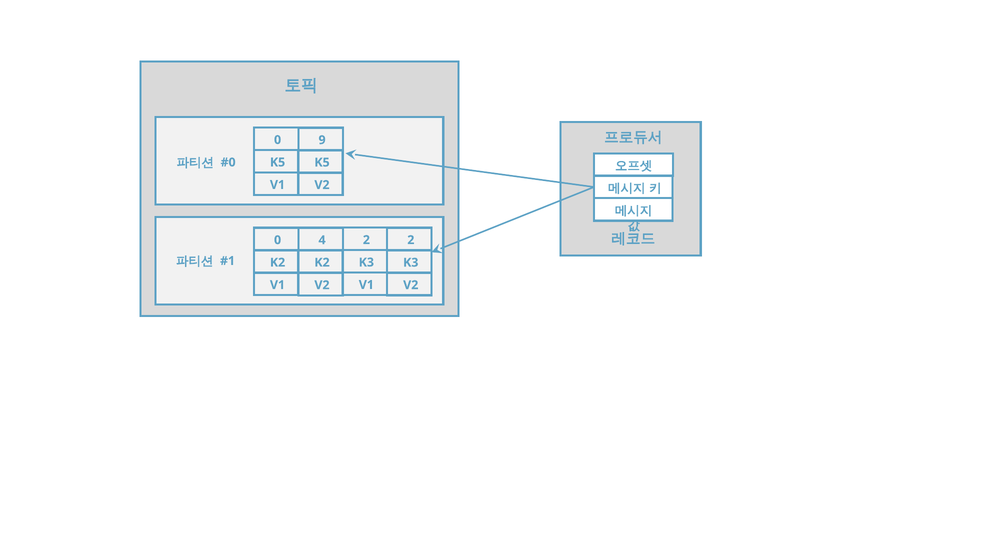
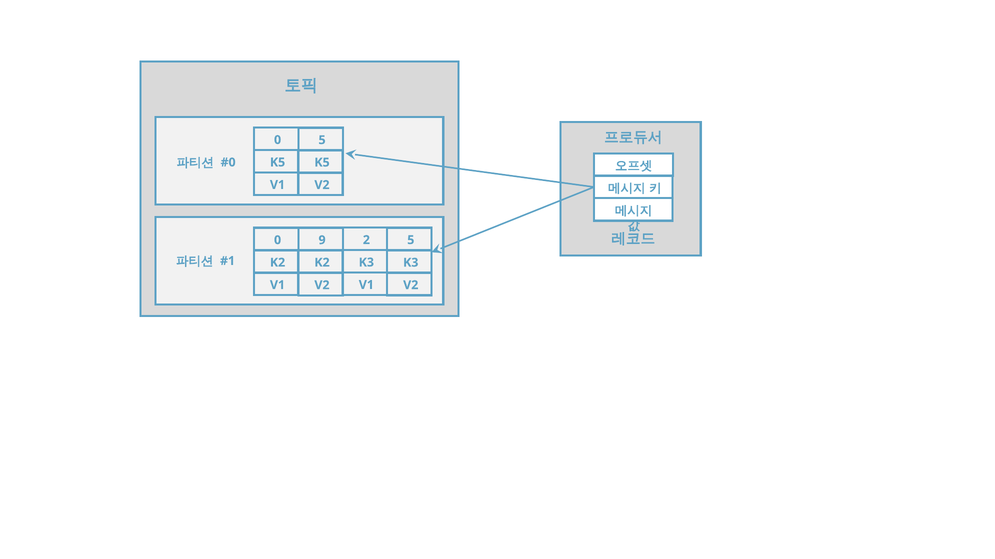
0 9: 9 -> 5
4: 4 -> 9
2 2: 2 -> 5
